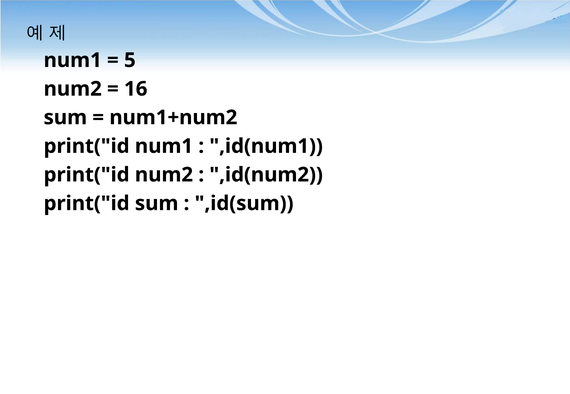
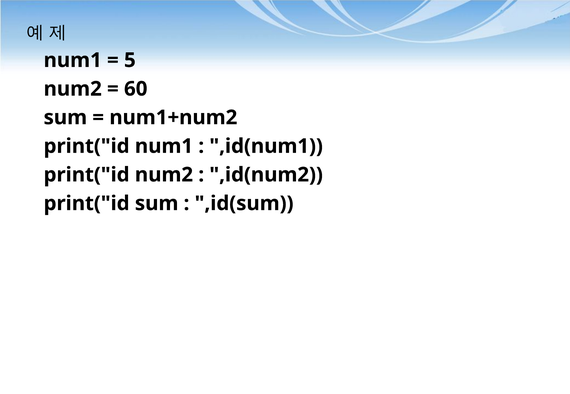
16: 16 -> 60
